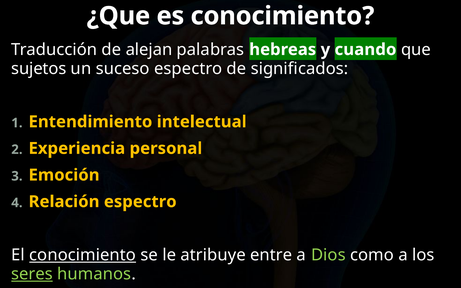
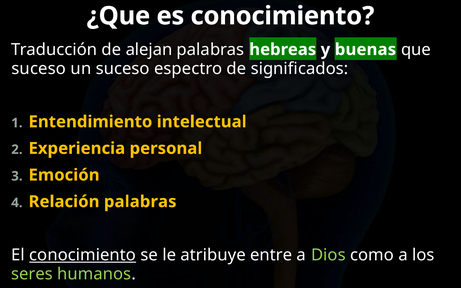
cuando: cuando -> buenas
sujetos at (39, 69): sujetos -> suceso
Relación espectro: espectro -> palabras
seres underline: present -> none
